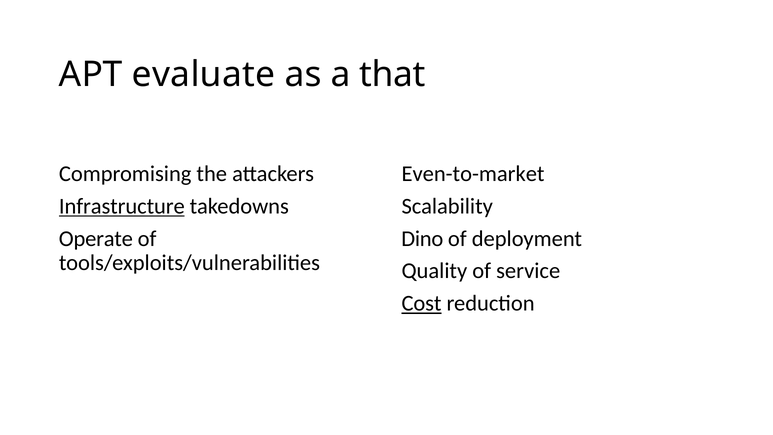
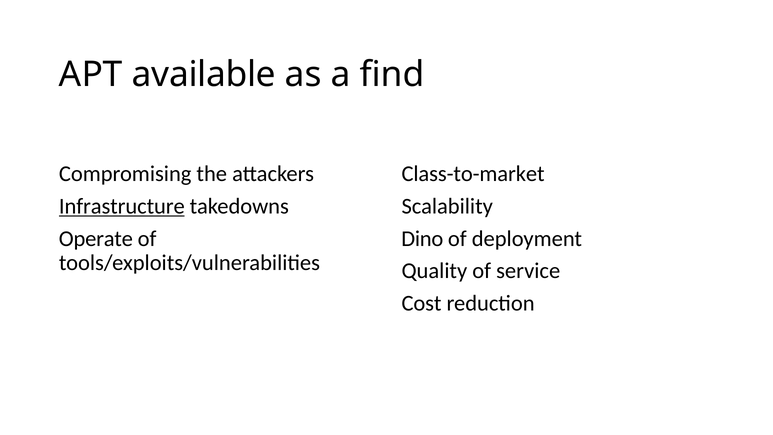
evaluate: evaluate -> available
that: that -> find
Even-to-market: Even-to-market -> Class-to-market
Cost underline: present -> none
